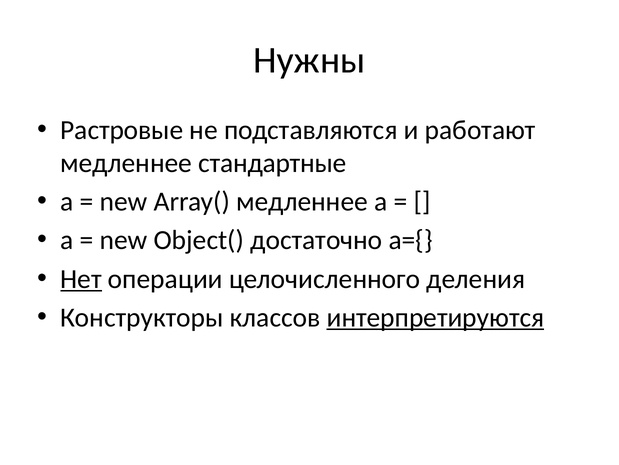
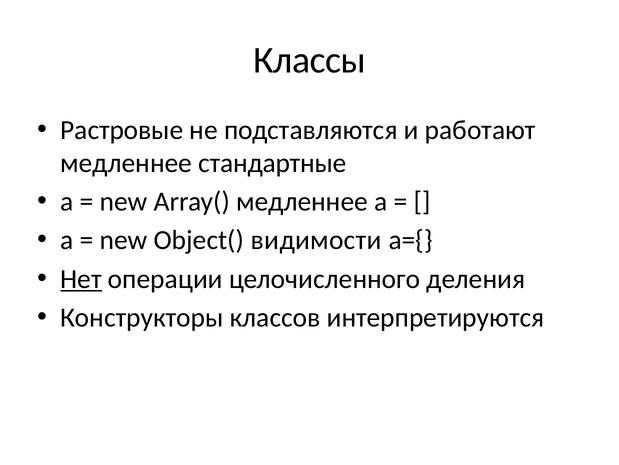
Нужны: Нужны -> Классы
достаточно: достаточно -> видимости
интерпретируются underline: present -> none
